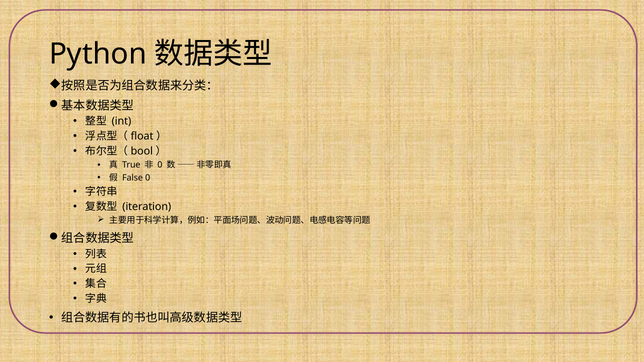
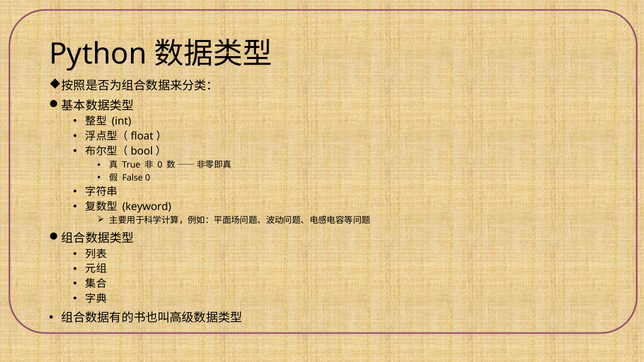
iteration: iteration -> keyword
